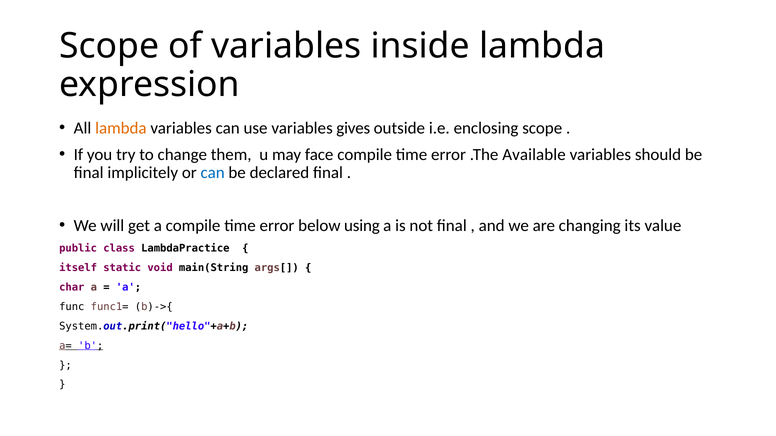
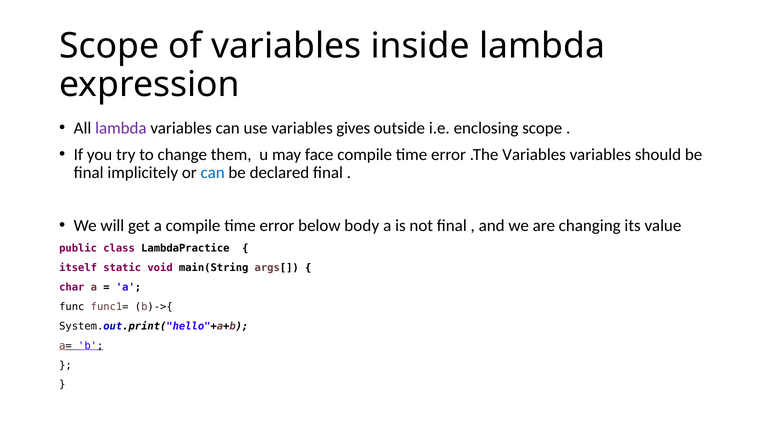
lambda at (121, 128) colour: orange -> purple
.The Available: Available -> Variables
using: using -> body
